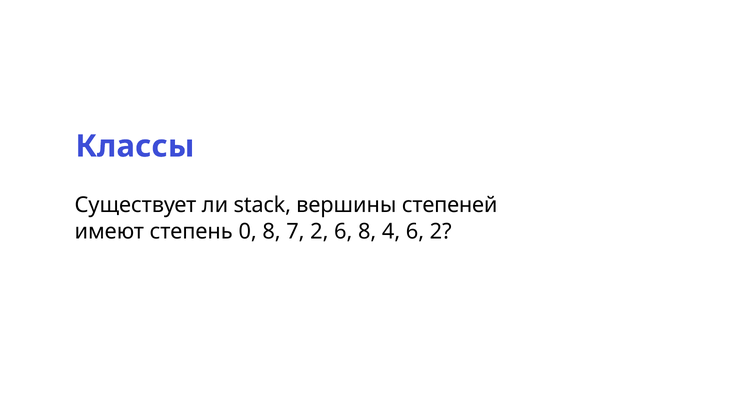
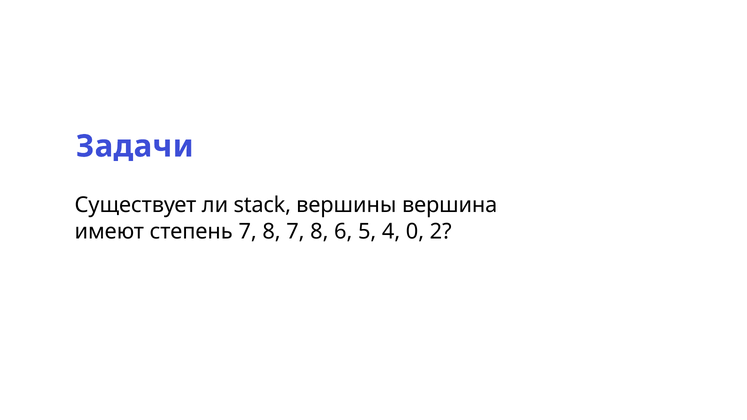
Классы: Классы -> Задачи
степеней: степеней -> вершина
степень 0: 0 -> 7
8 7 2: 2 -> 8
6 8: 8 -> 5
4 6: 6 -> 0
